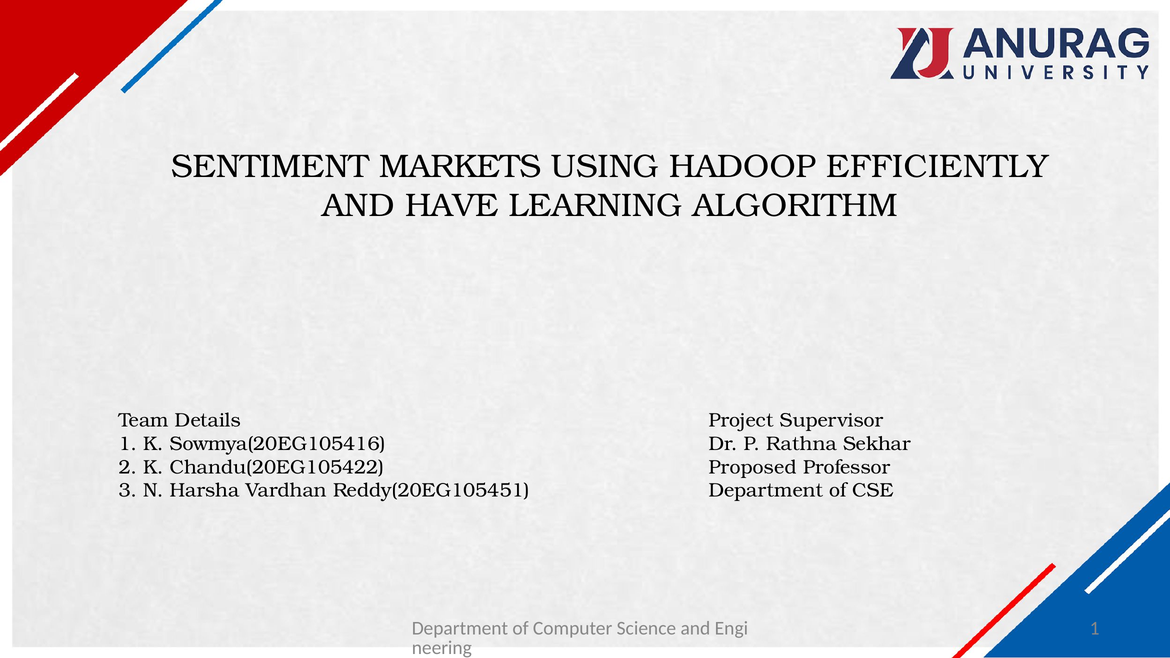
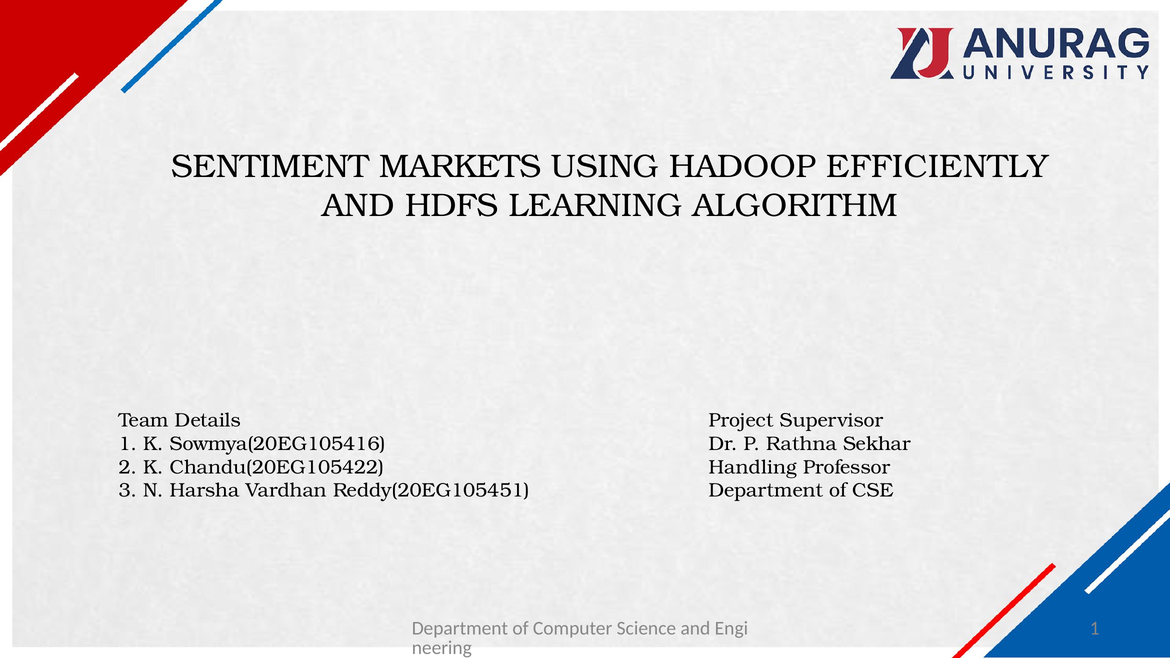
HAVE: HAVE -> HDFS
Proposed: Proposed -> Handling
